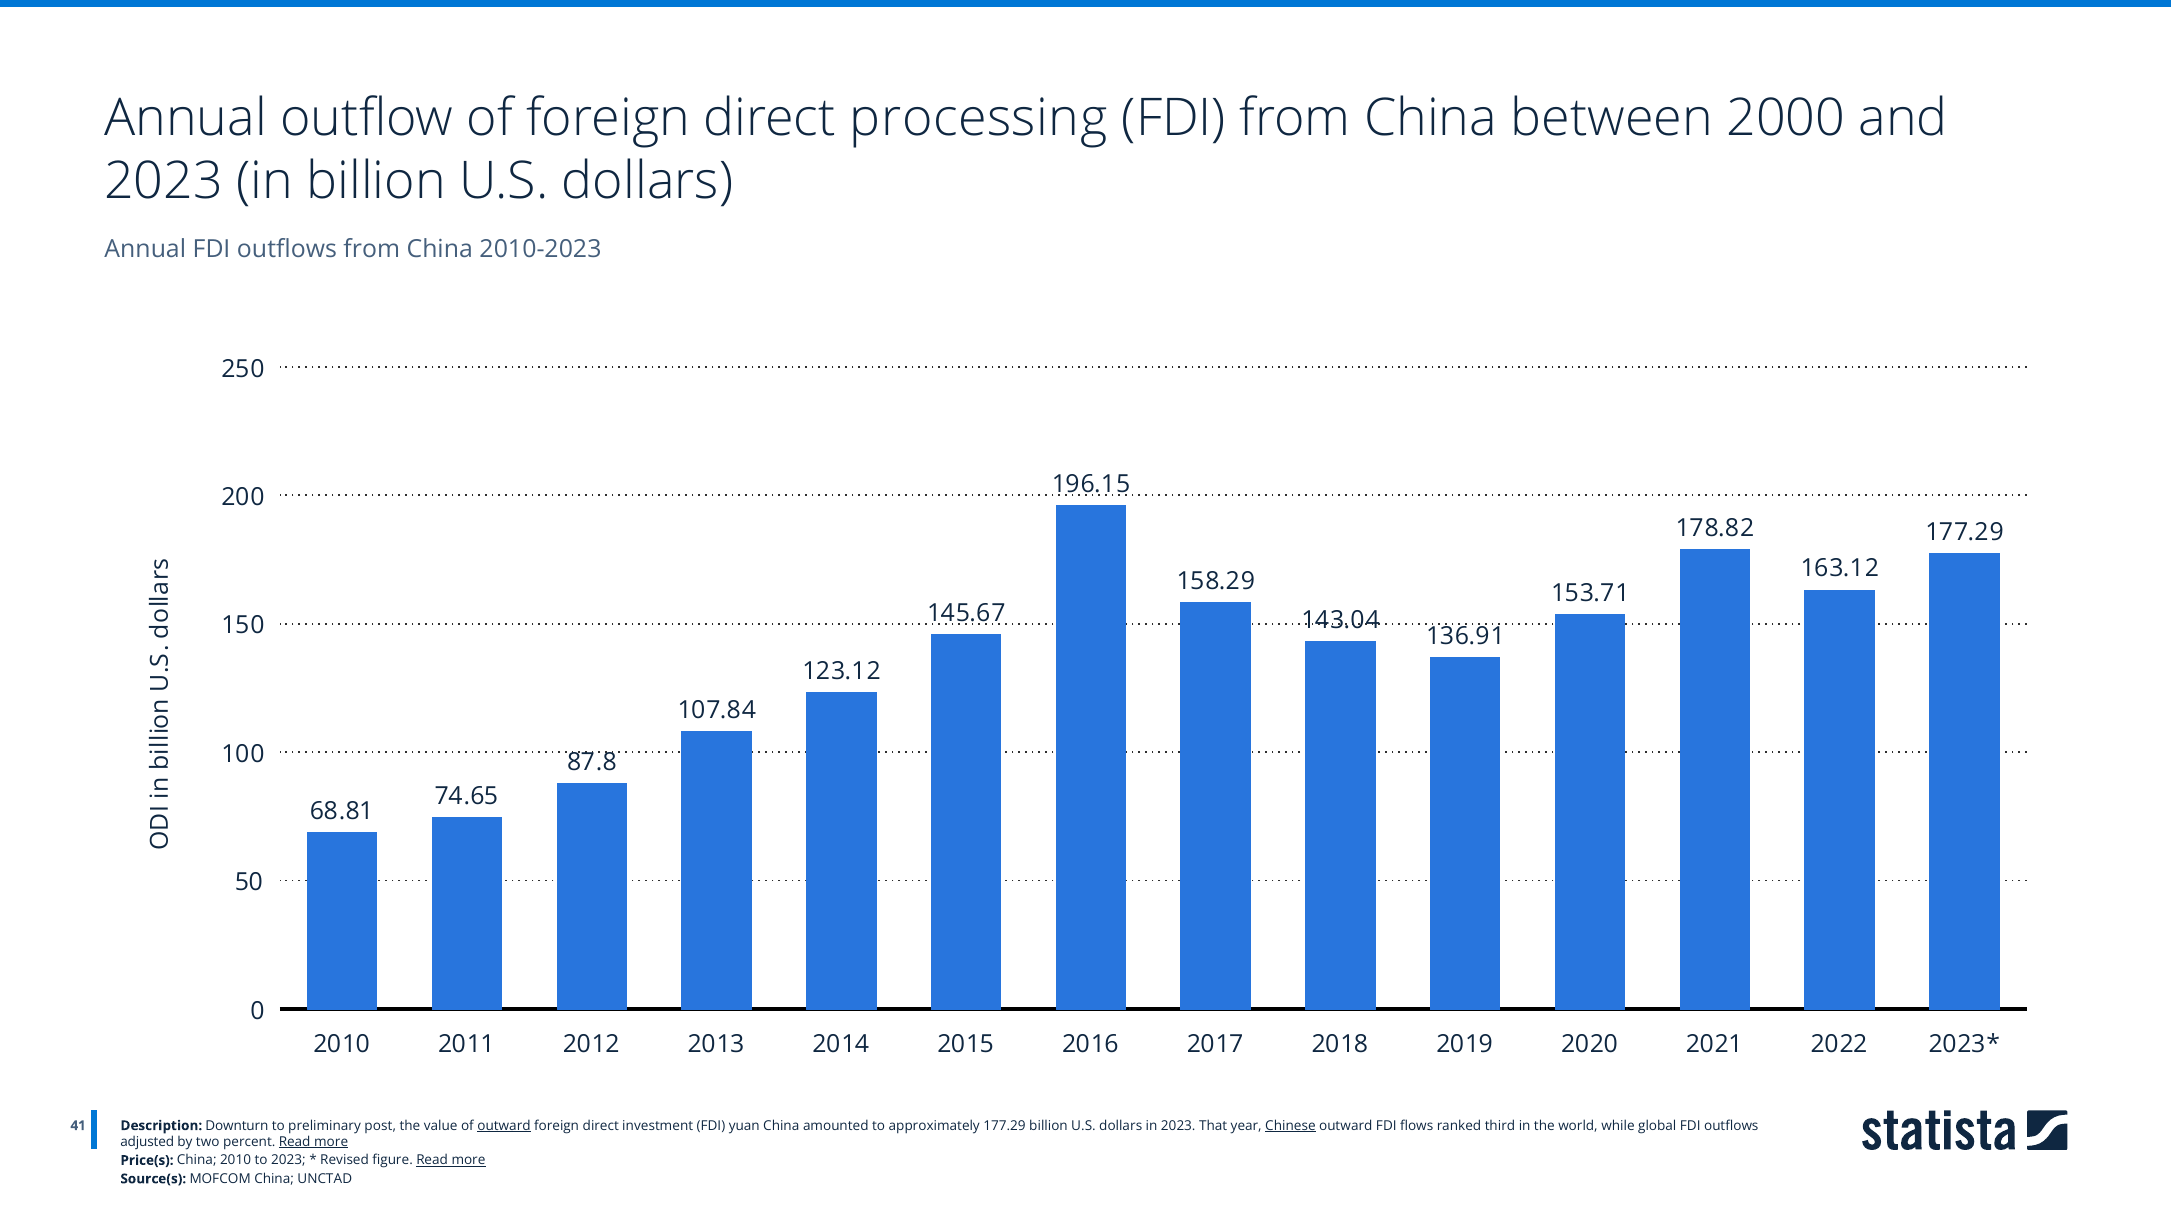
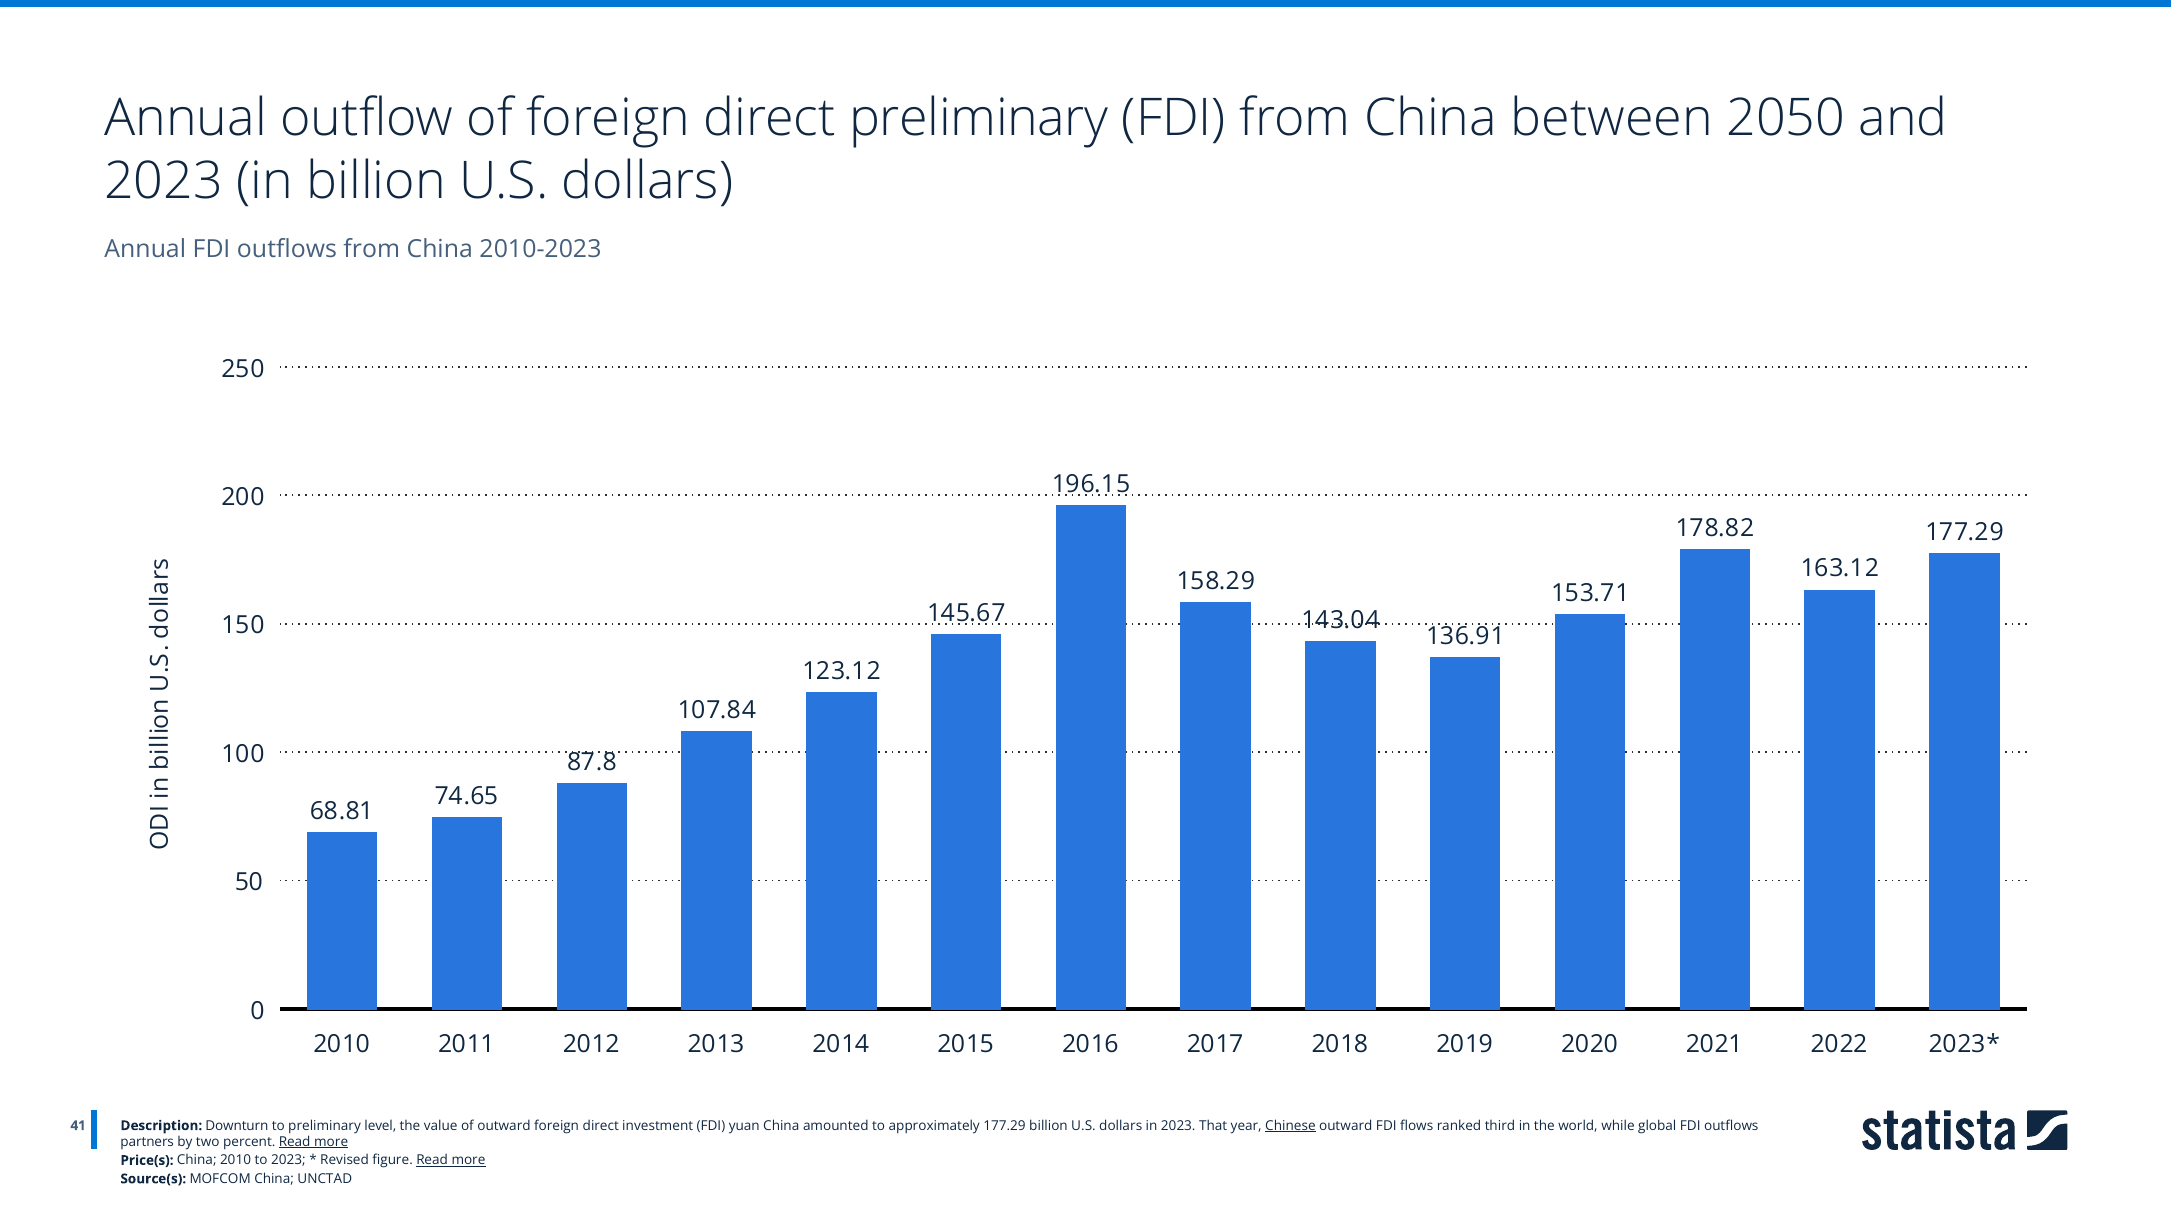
direct processing: processing -> preliminary
2000: 2000 -> 2050
post: post -> level
outward at (504, 1126) underline: present -> none
adjusted: adjusted -> partners
